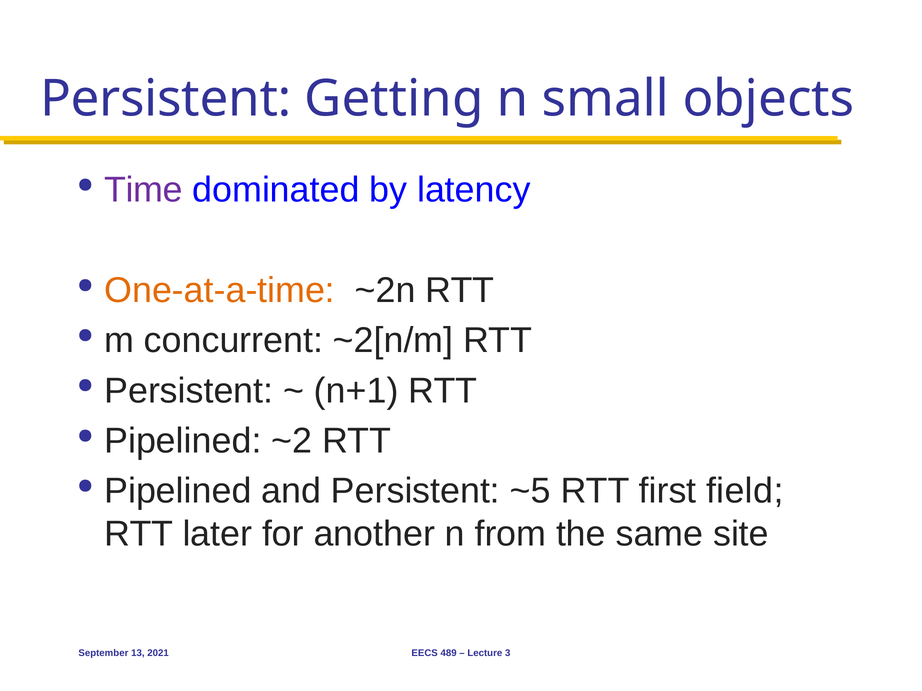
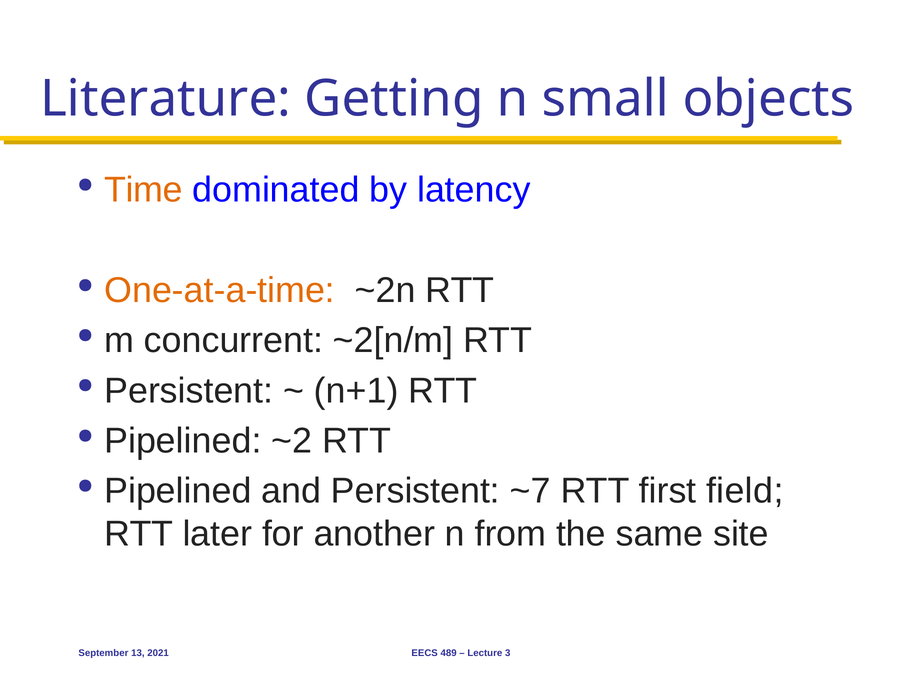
Persistent at (166, 99): Persistent -> Literature
Time colour: purple -> orange
~5: ~5 -> ~7
